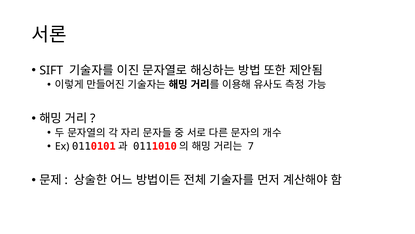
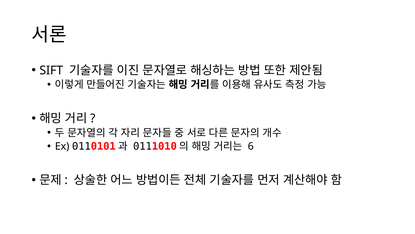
7: 7 -> 6
